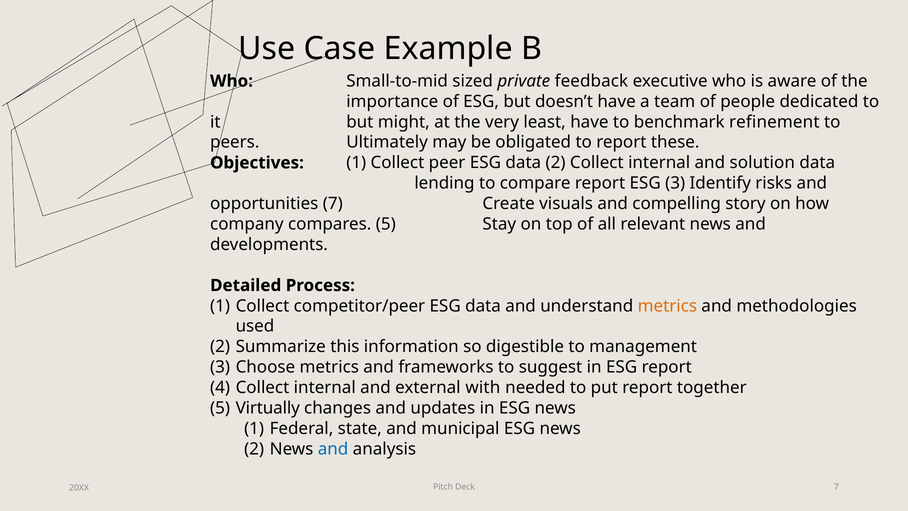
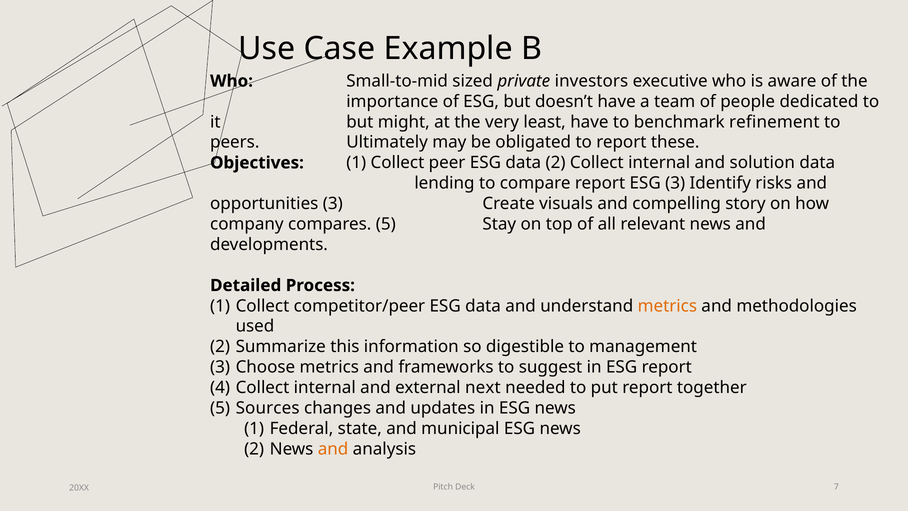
feedback: feedback -> investors
opportunities 7: 7 -> 3
with: with -> next
Virtually: Virtually -> Sources
and at (333, 449) colour: blue -> orange
